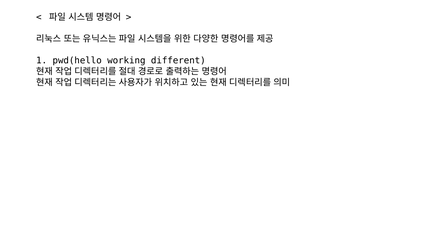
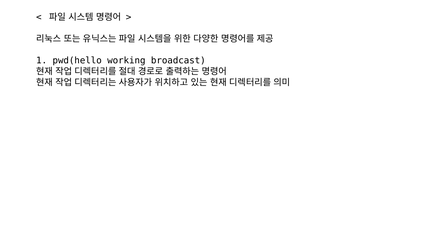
different: different -> broadcast
